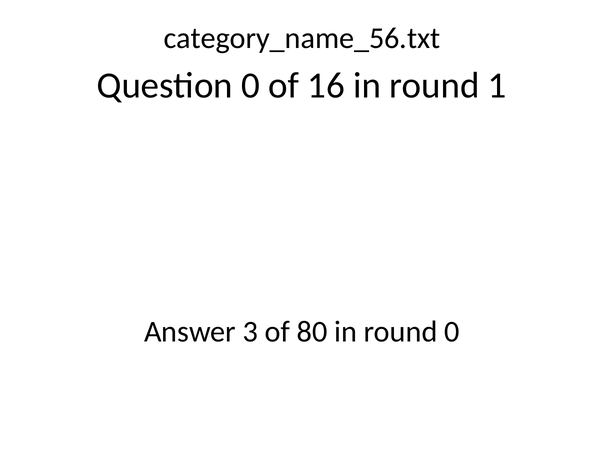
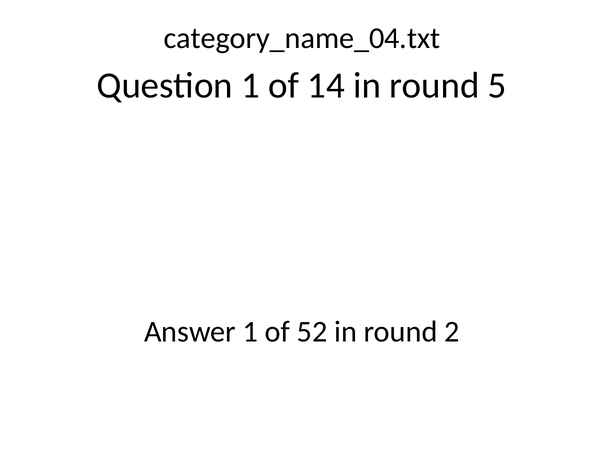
category_name_56.txt: category_name_56.txt -> category_name_04.txt
Question 0: 0 -> 1
16: 16 -> 14
1: 1 -> 5
Answer 3: 3 -> 1
80: 80 -> 52
round 0: 0 -> 2
